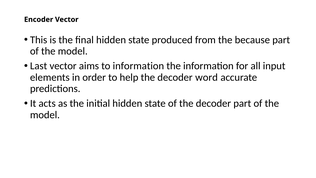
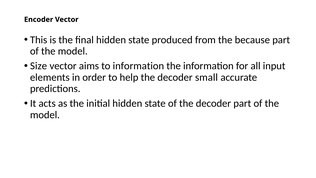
Last: Last -> Size
word: word -> small
